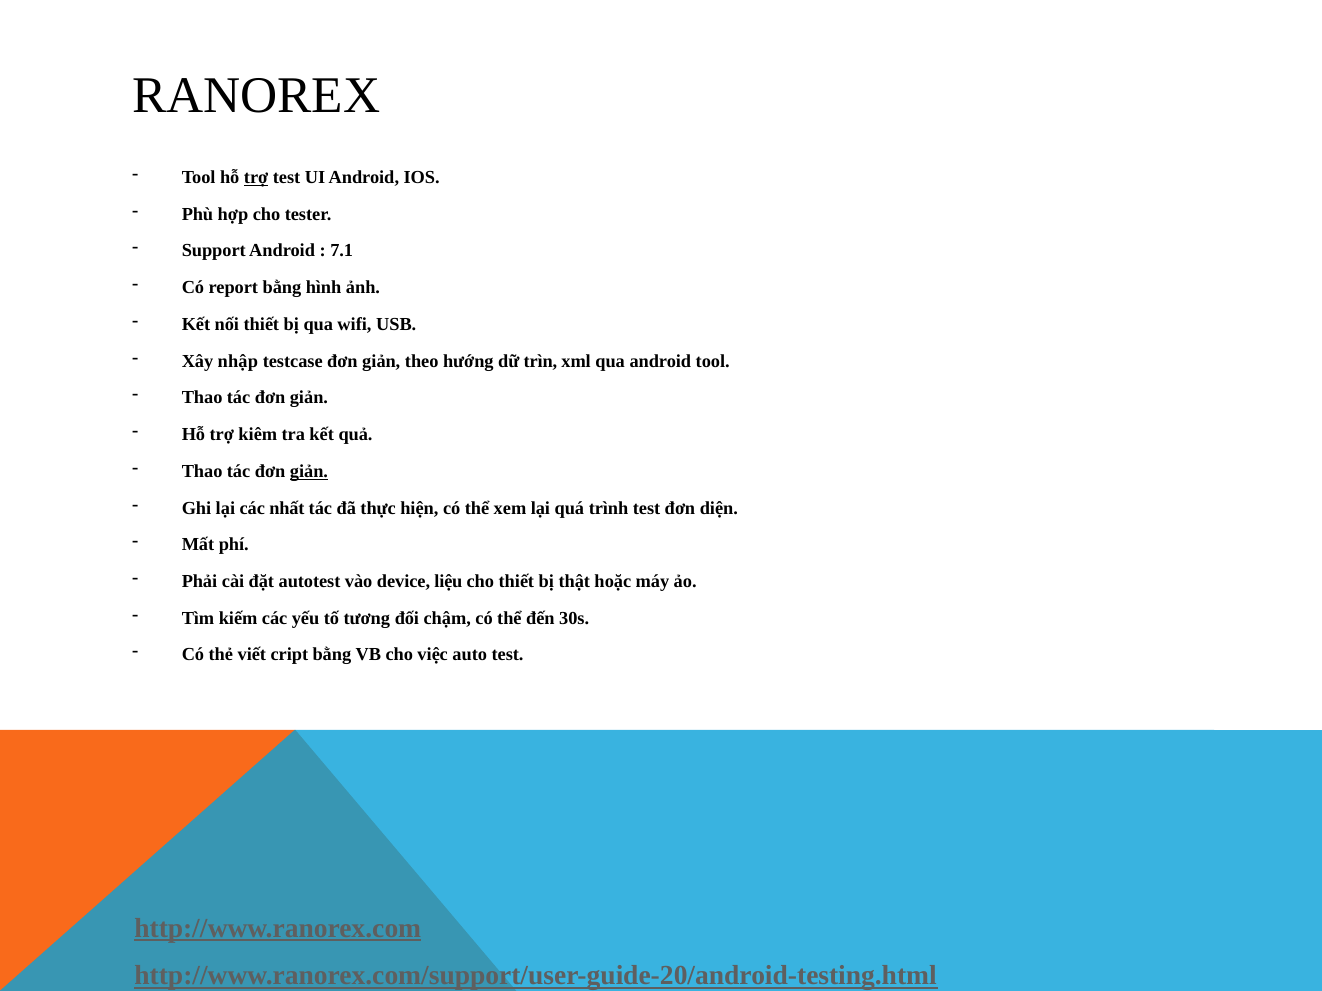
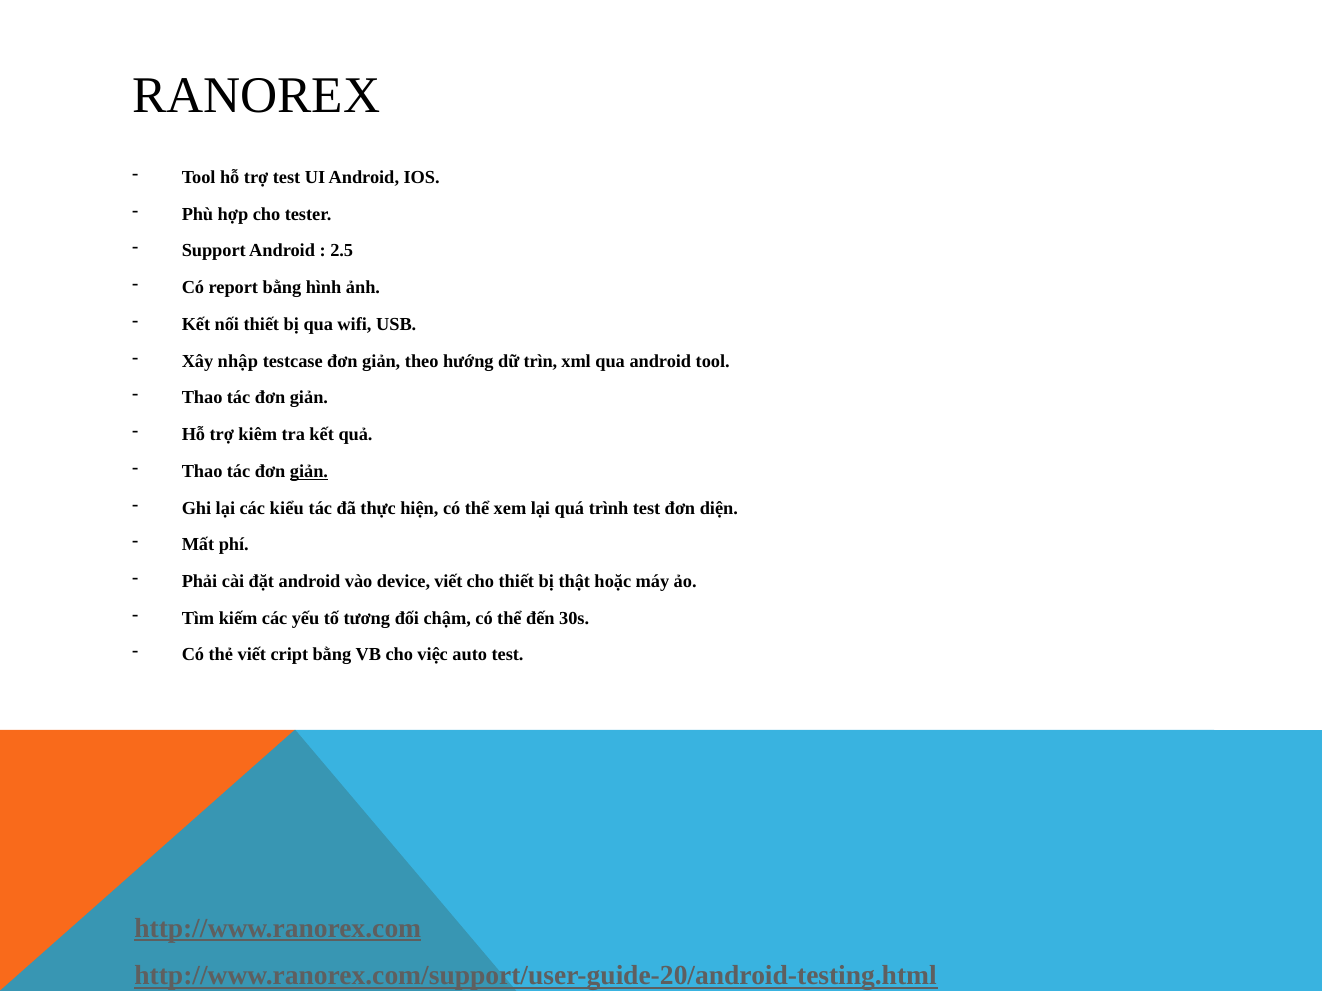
trợ at (256, 178) underline: present -> none
7.1: 7.1 -> 2.5
nhất: nhất -> kiểu
đặt autotest: autotest -> android
device liệu: liệu -> viết
